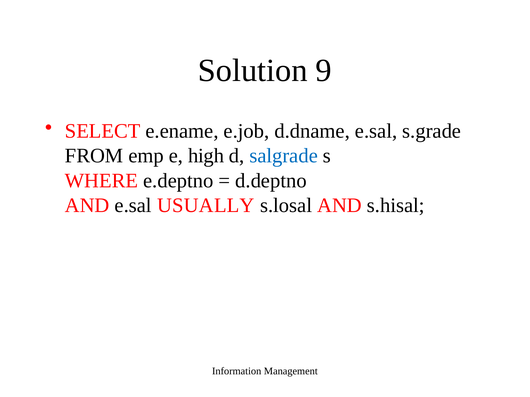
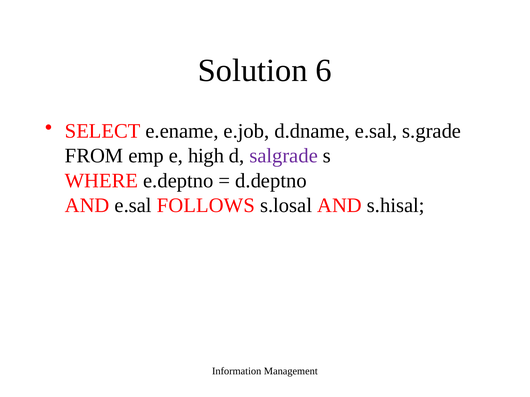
9: 9 -> 6
salgrade colour: blue -> purple
USUALLY: USUALLY -> FOLLOWS
